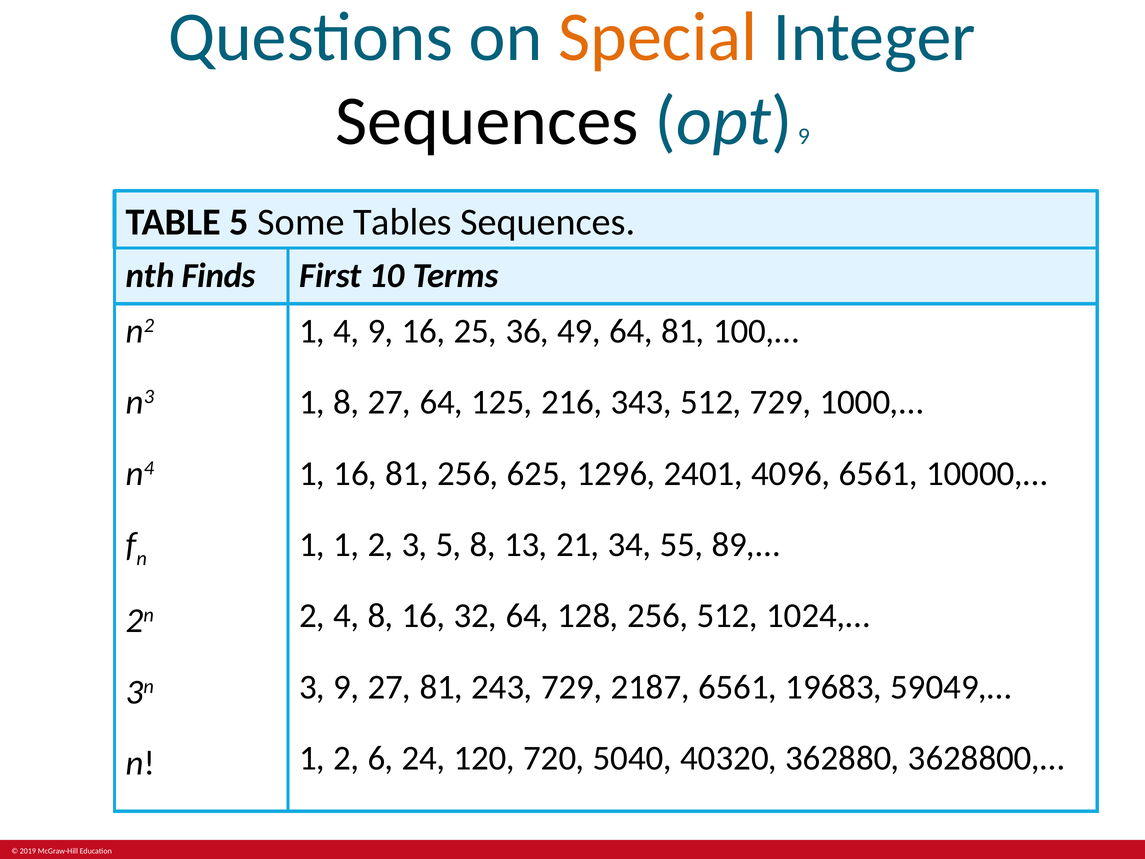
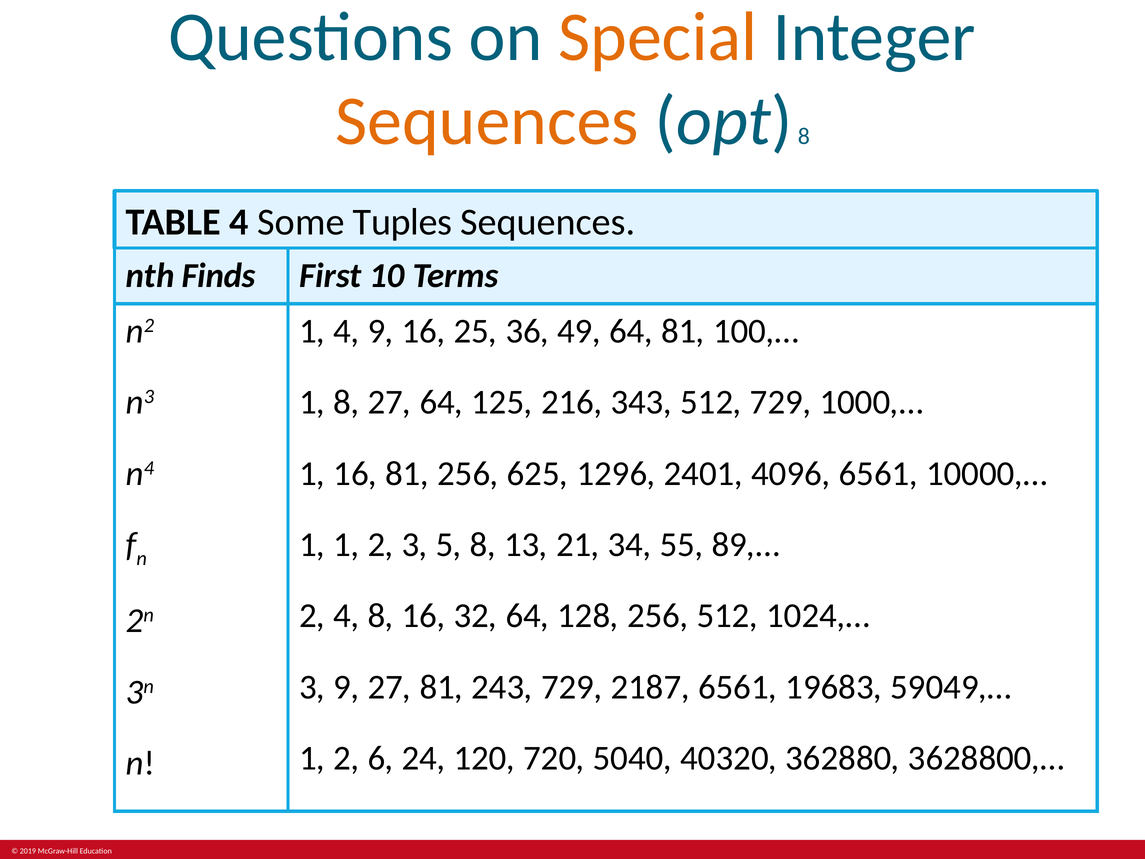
Sequences at (487, 121) colour: black -> orange
opt 9: 9 -> 8
TABLE 5: 5 -> 4
Tables: Tables -> Tuples
